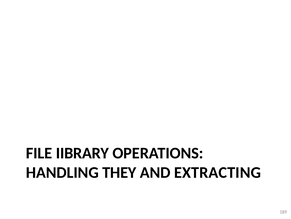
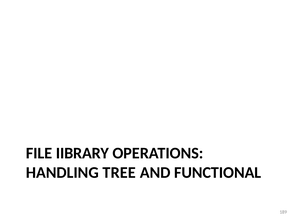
THEY: THEY -> TREE
EXTRACTING: EXTRACTING -> FUNCTIONAL
